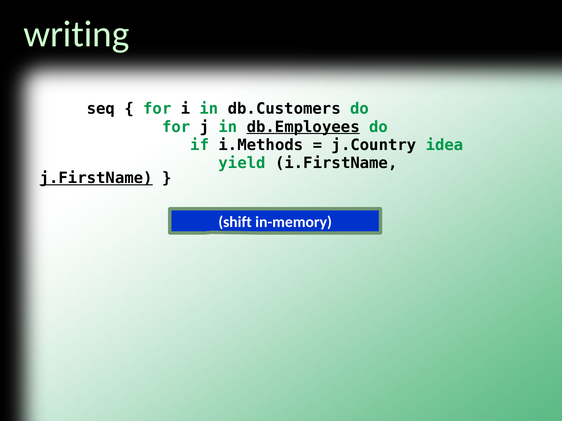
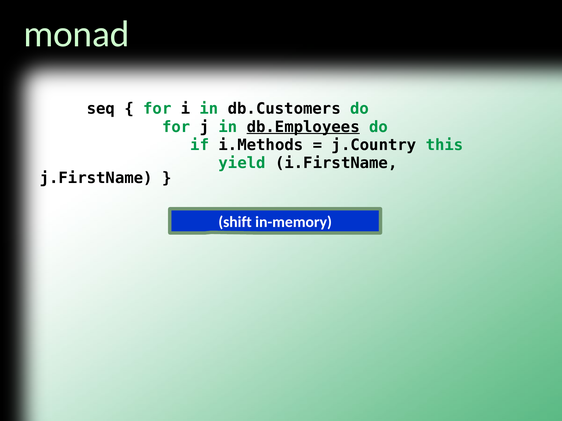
writing: writing -> monad
idea: idea -> this
j.FirstName underline: present -> none
